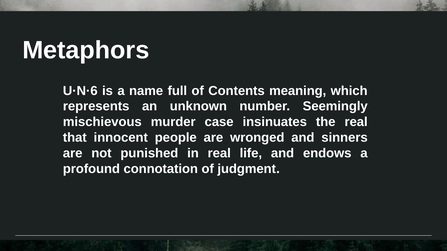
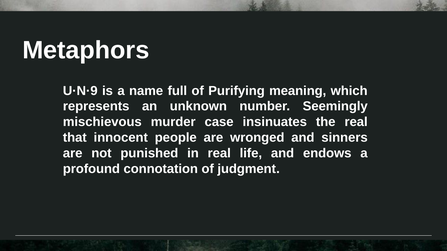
U·N·6: U·N·6 -> U·N·9
Contents: Contents -> Purifying
